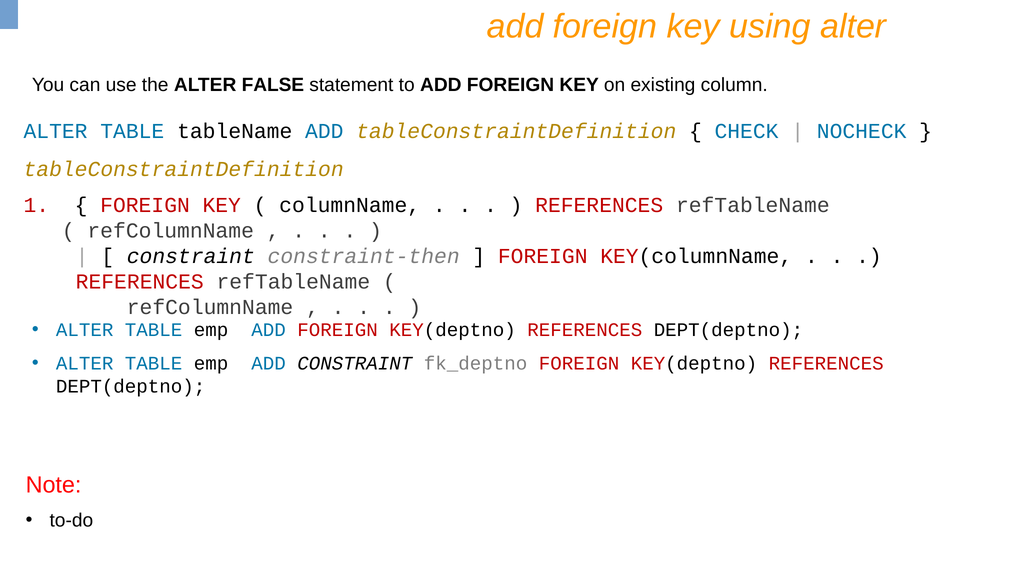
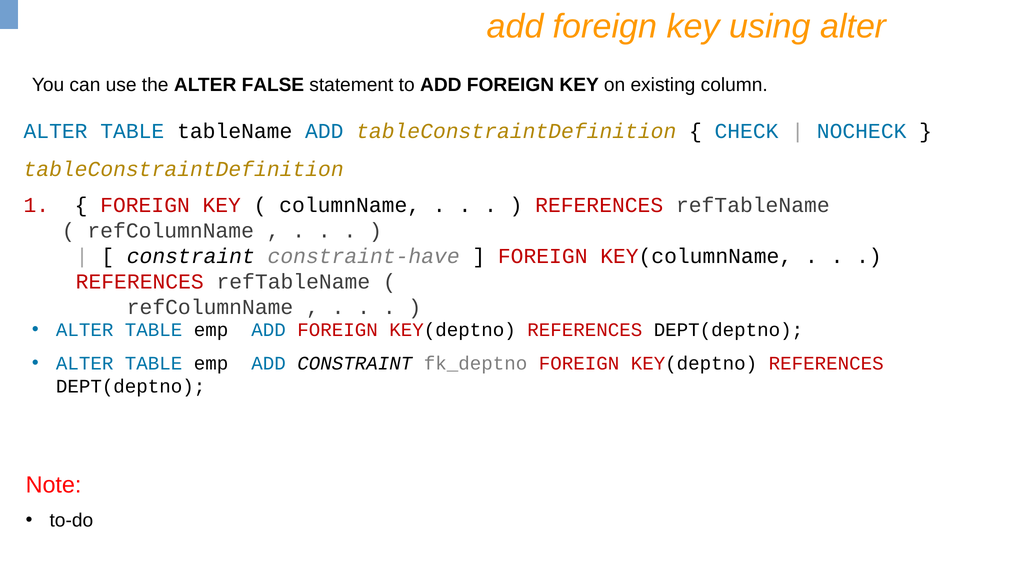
constraint-then: constraint-then -> constraint-have
